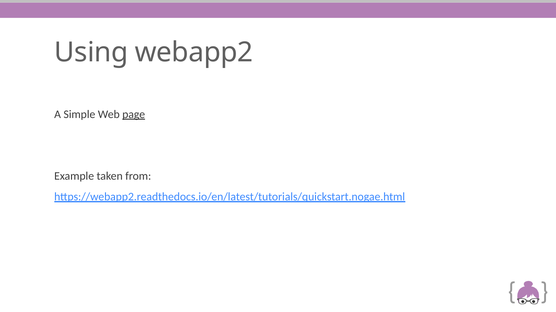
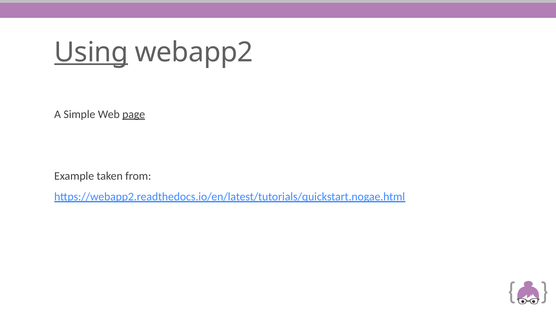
Using underline: none -> present
